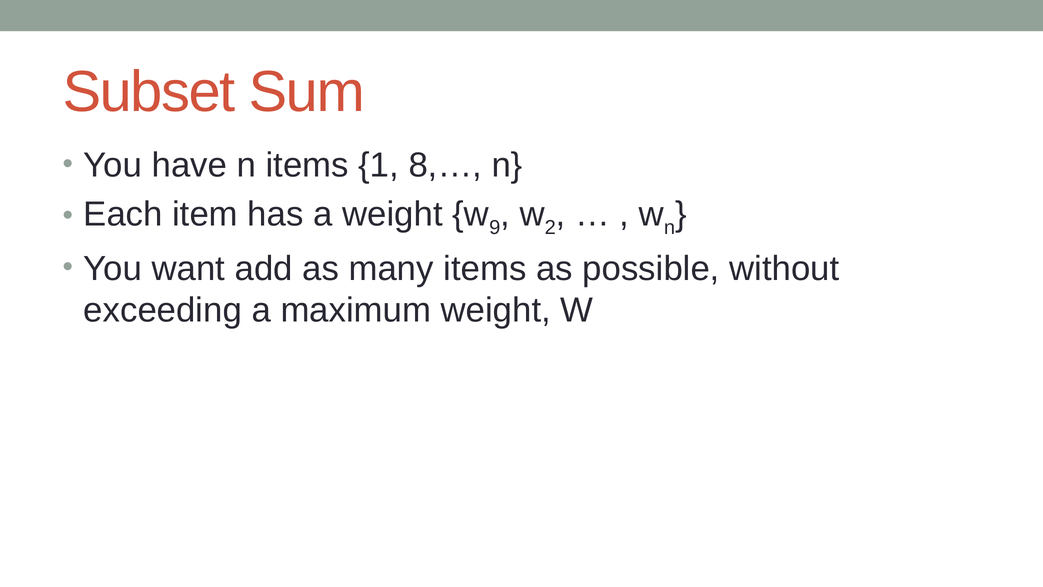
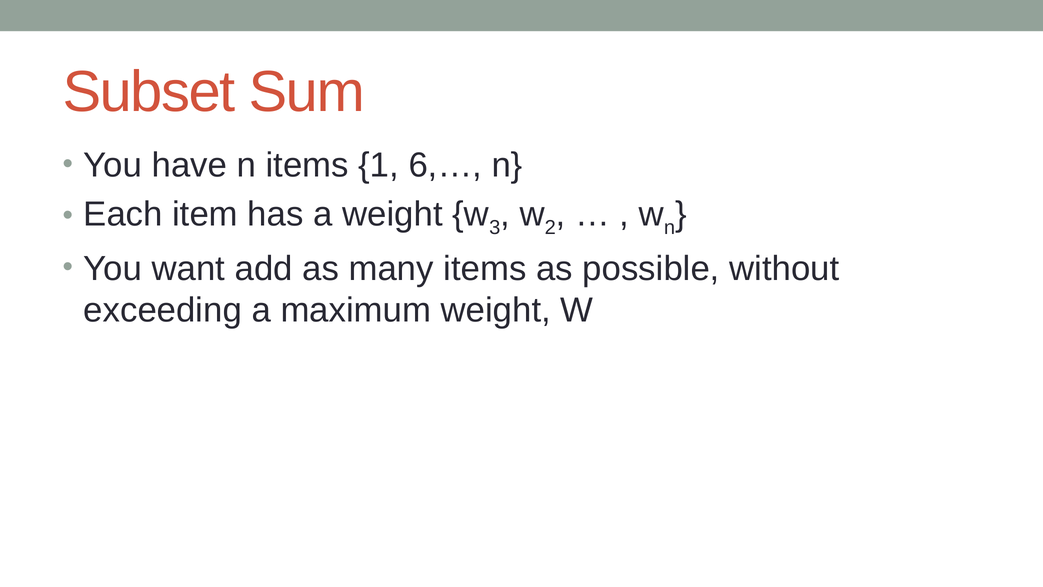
8,…: 8,… -> 6,…
9: 9 -> 3
